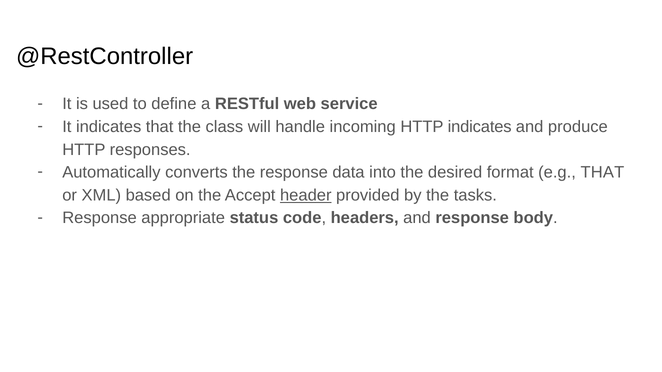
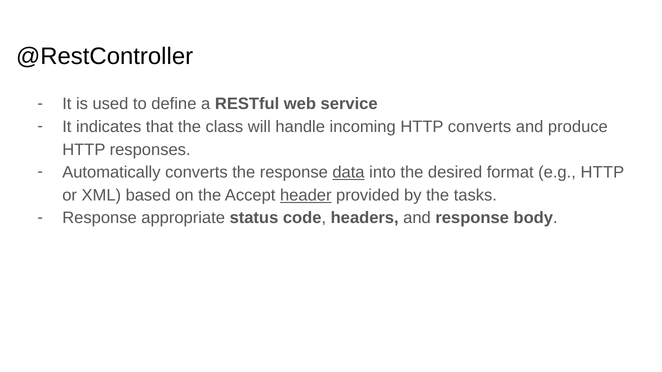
HTTP indicates: indicates -> converts
data underline: none -> present
e.g THAT: THAT -> HTTP
